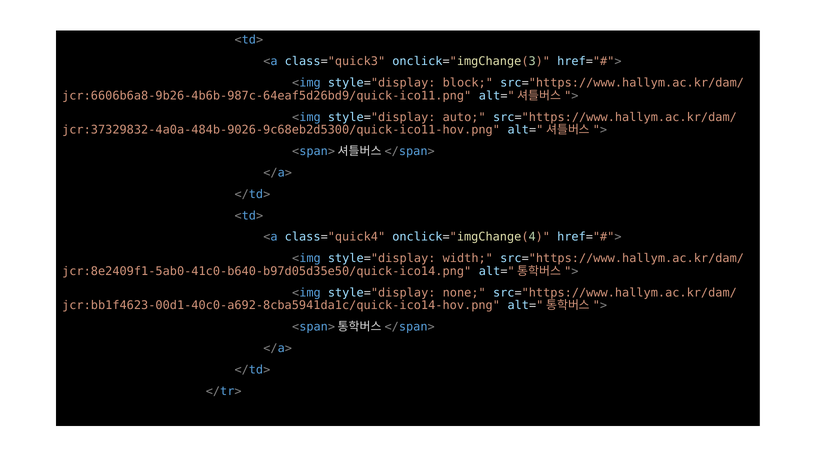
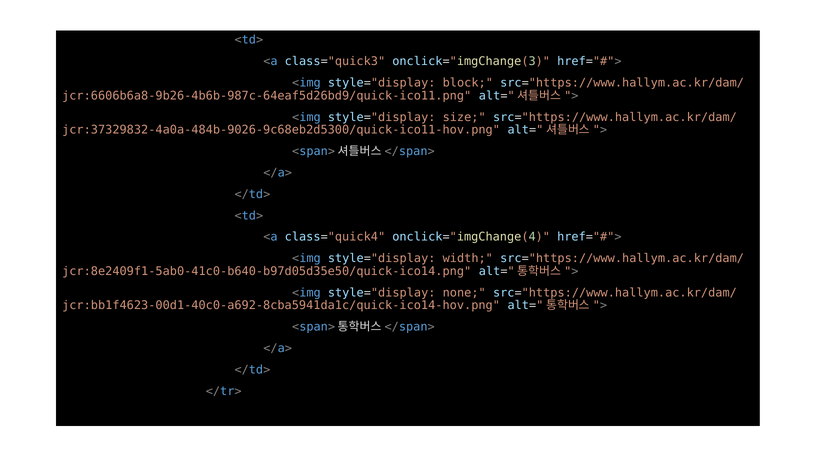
auto: auto -> size
